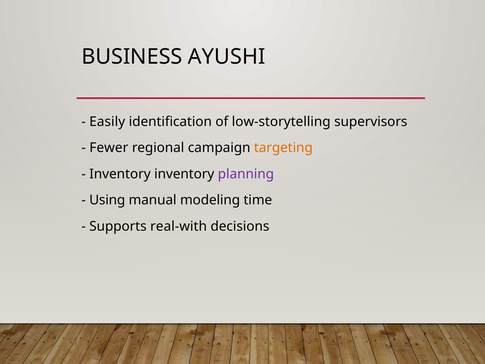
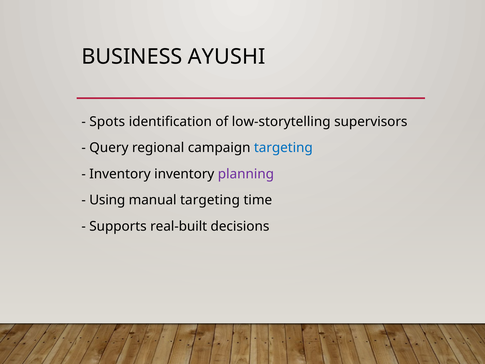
Easily: Easily -> Spots
Fewer: Fewer -> Query
targeting at (283, 148) colour: orange -> blue
manual modeling: modeling -> targeting
real-with: real-with -> real-built
